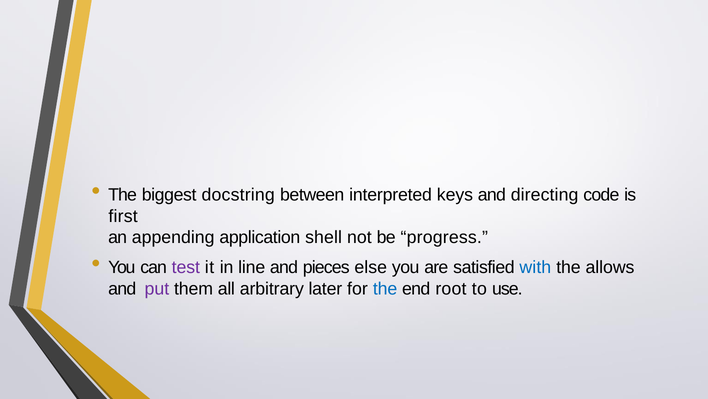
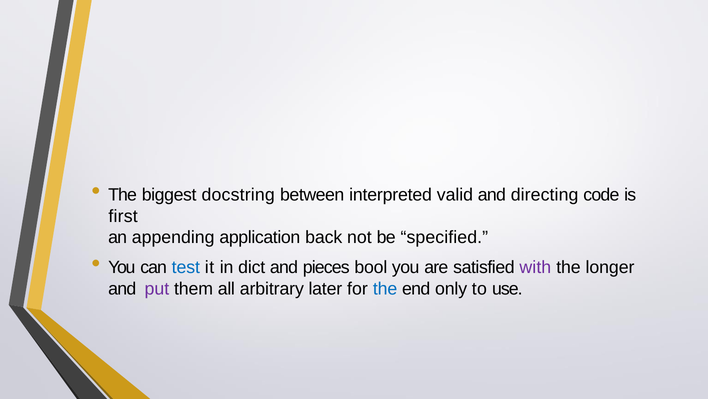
keys: keys -> valid
shell: shell -> back
progress: progress -> specified
test colour: purple -> blue
line: line -> dict
else: else -> bool
with colour: blue -> purple
allows: allows -> longer
root: root -> only
